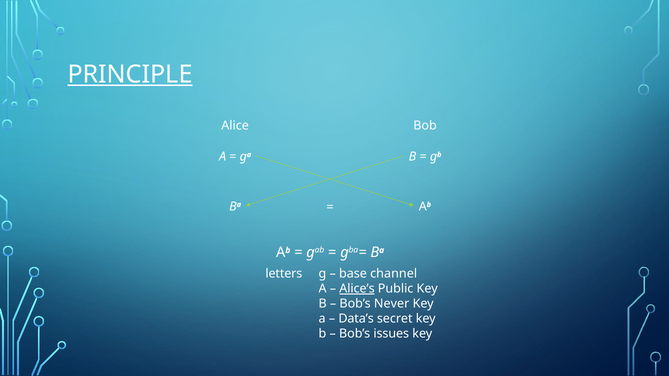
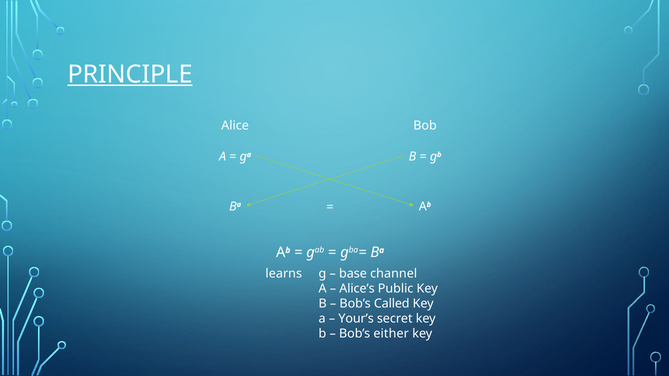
letters: letters -> learns
Alice’s underline: present -> none
Never: Never -> Called
Data’s: Data’s -> Your’s
issues: issues -> either
